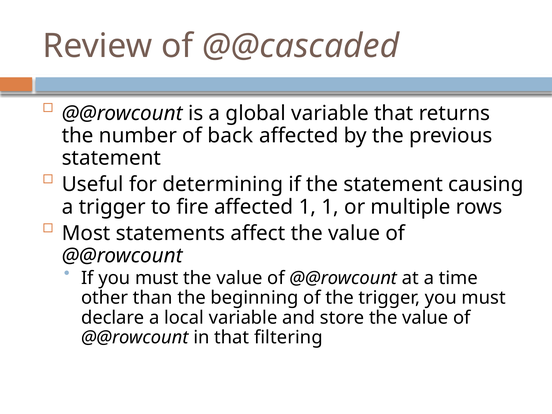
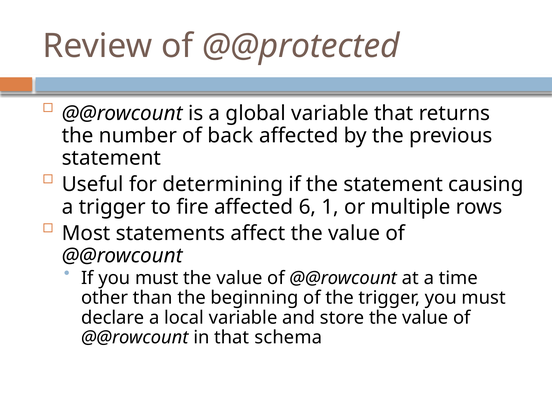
@@cascaded: @@cascaded -> @@protected
affected 1: 1 -> 6
filtering: filtering -> schema
